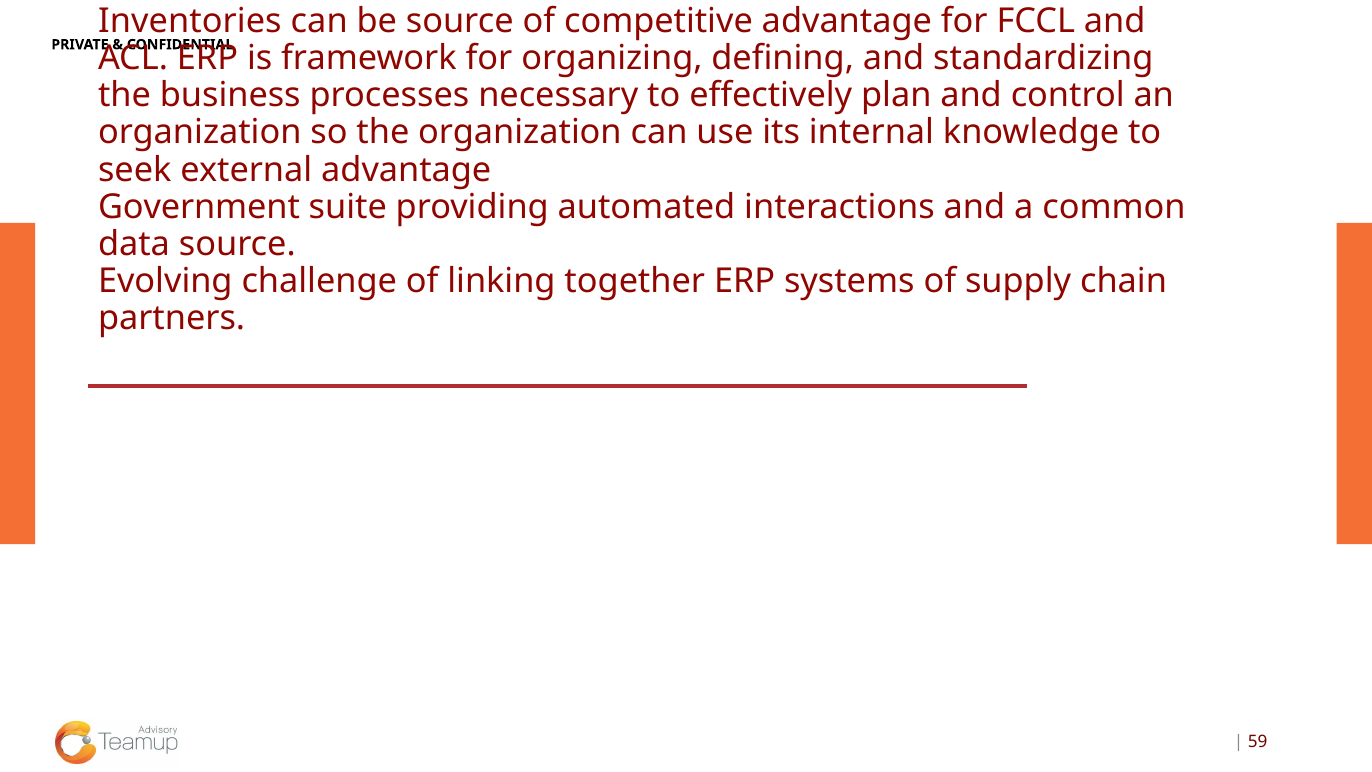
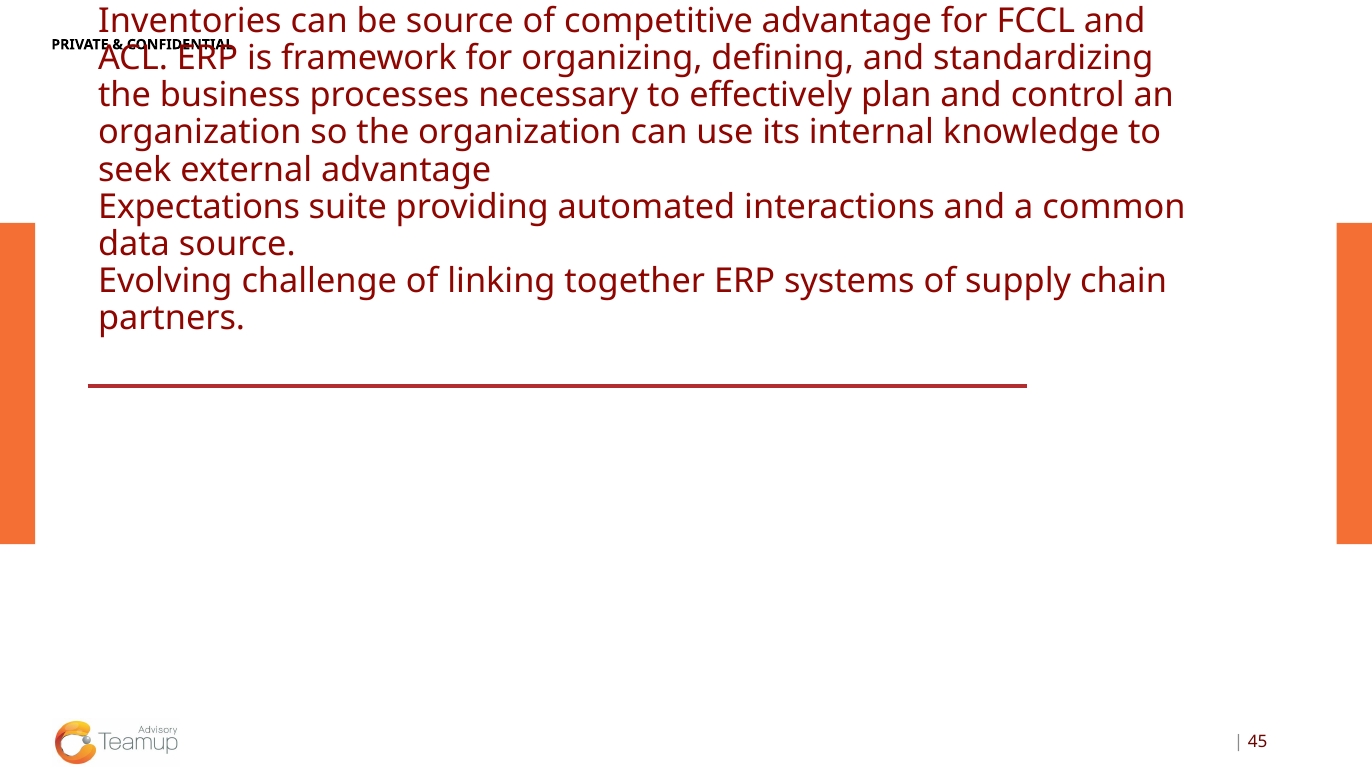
Government: Government -> Expectations
59: 59 -> 45
